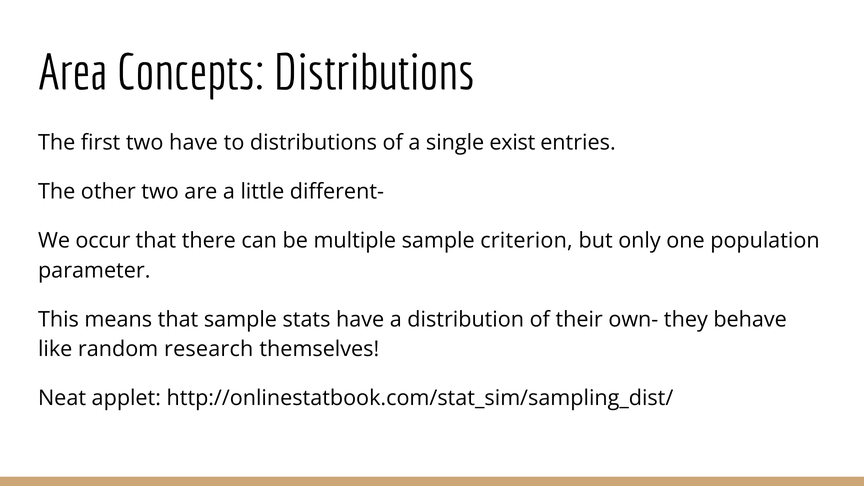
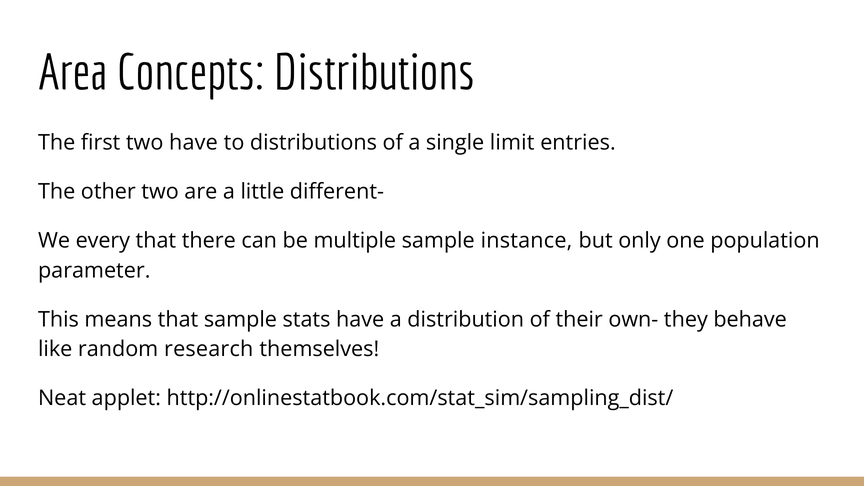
exist: exist -> limit
occur: occur -> every
criterion: criterion -> instance
